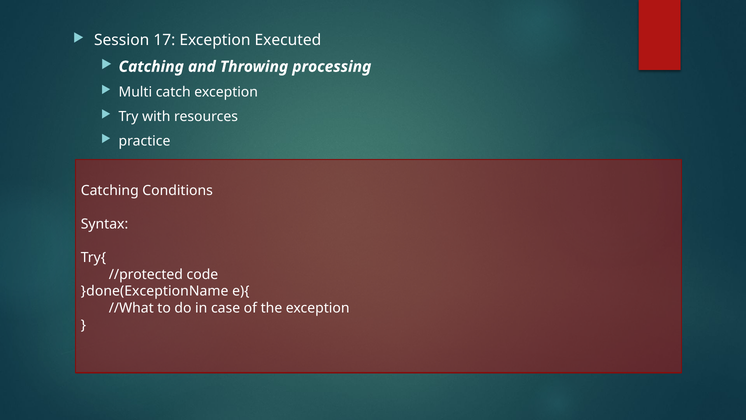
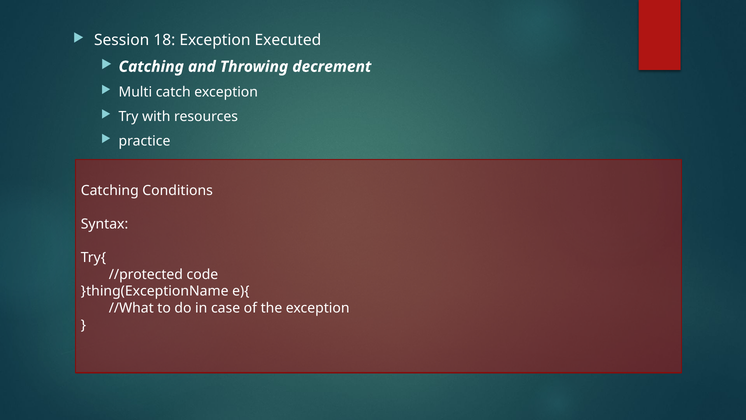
17: 17 -> 18
processing: processing -> decrement
}done(ExceptionName: }done(ExceptionName -> }thing(ExceptionName
